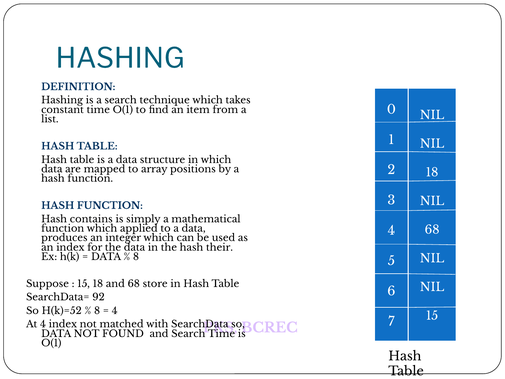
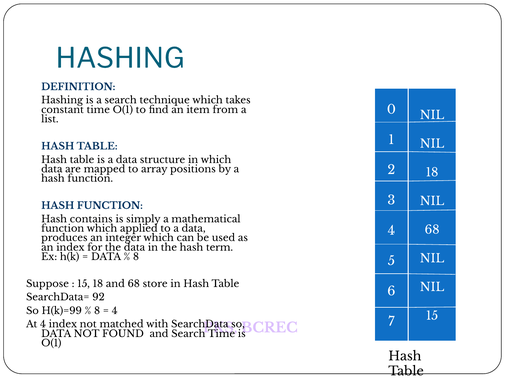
their: their -> term
H(k)=52: H(k)=52 -> H(k)=99
